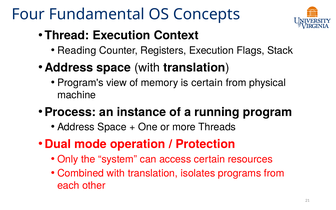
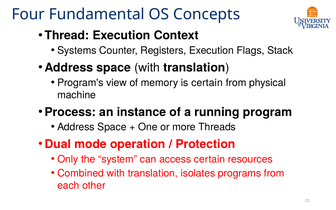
Reading: Reading -> Systems
